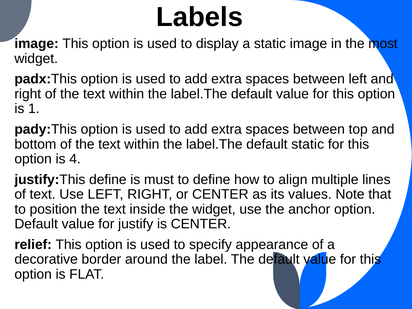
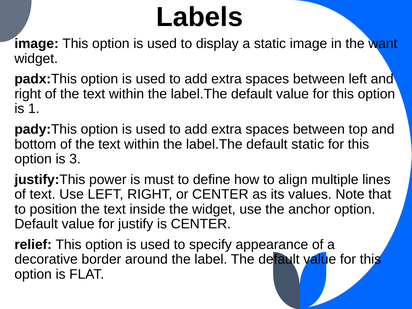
most: most -> want
4: 4 -> 3
justify:This define: define -> power
